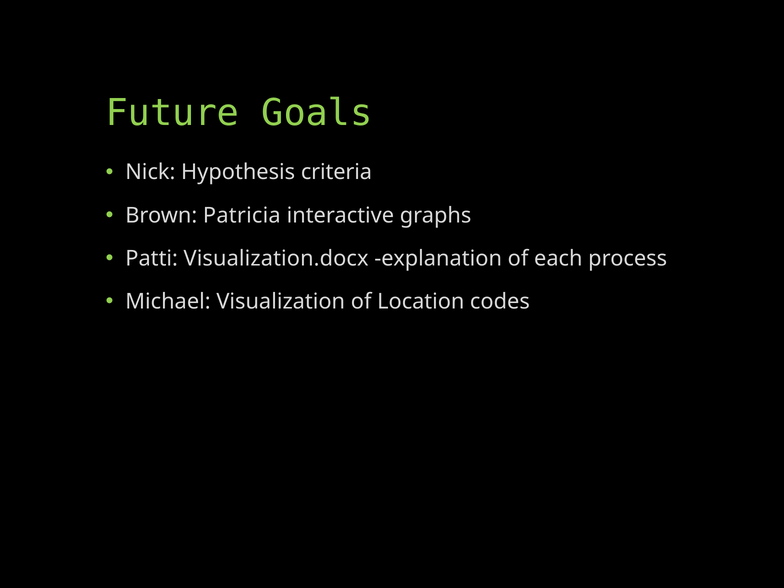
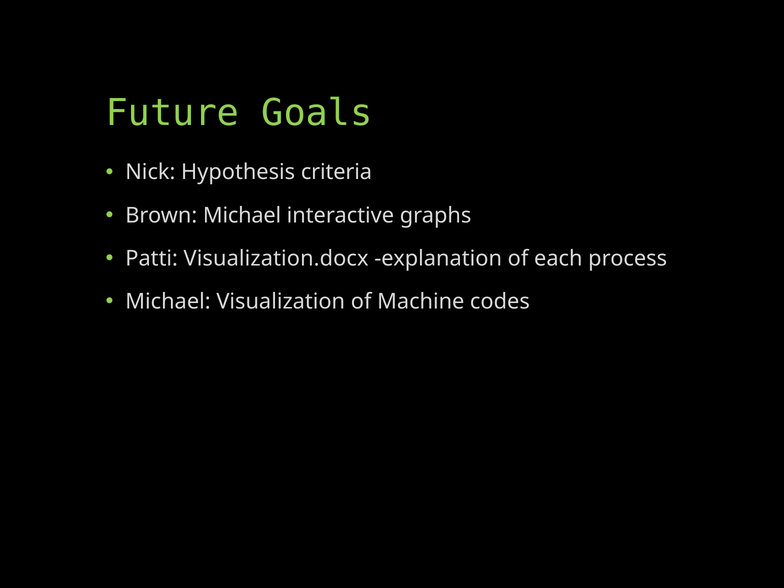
Brown Patricia: Patricia -> Michael
Location: Location -> Machine
